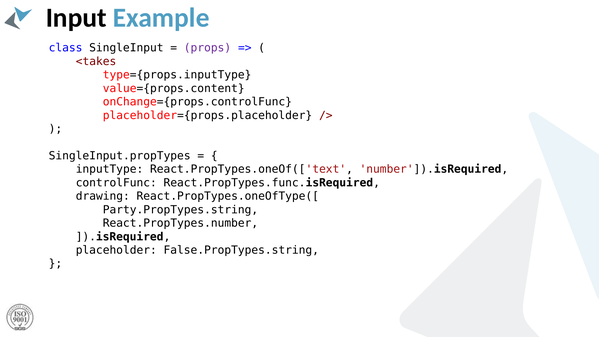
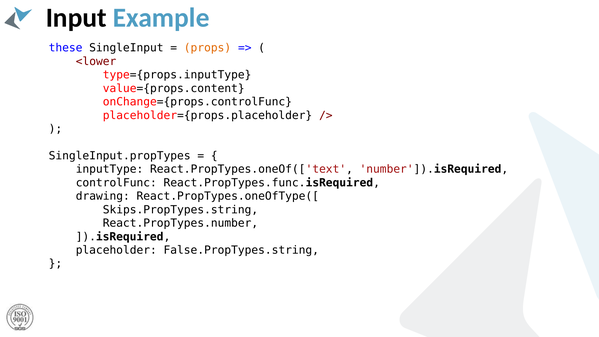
class: class -> these
props colour: purple -> orange
<takes: <takes -> <lower
Party.PropTypes.string: Party.PropTypes.string -> Skips.PropTypes.string
